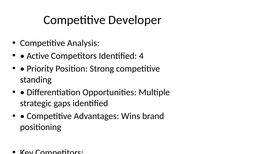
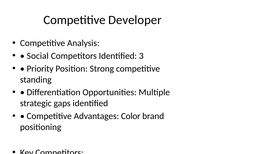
Active: Active -> Social
4: 4 -> 3
Wins: Wins -> Color
